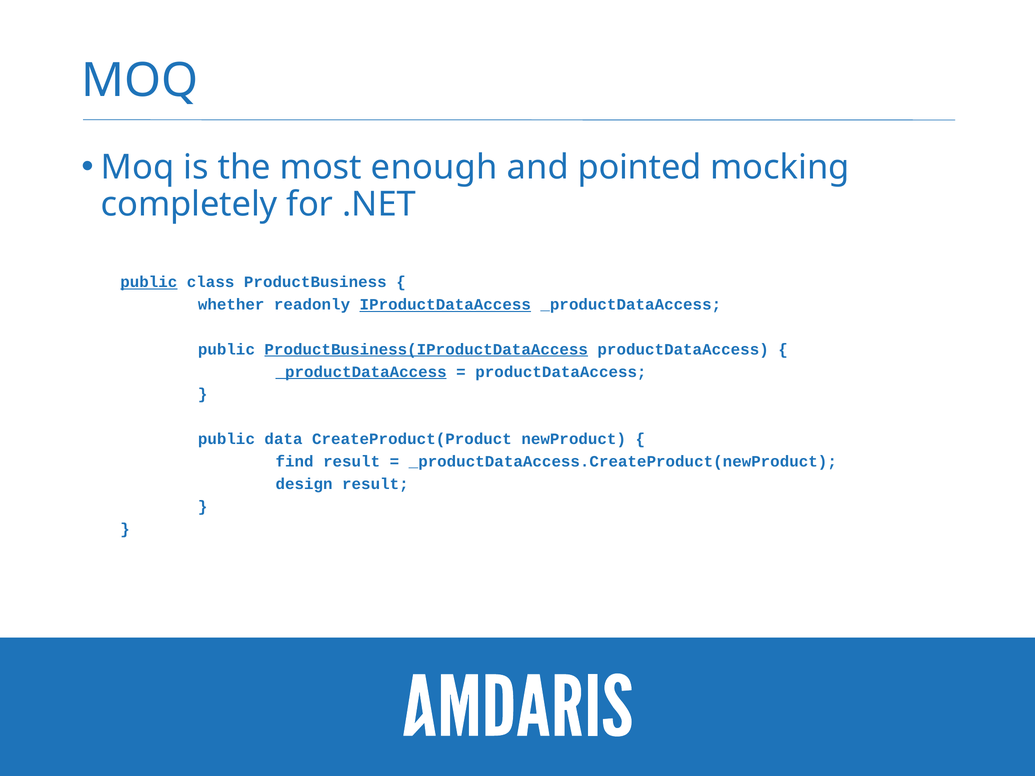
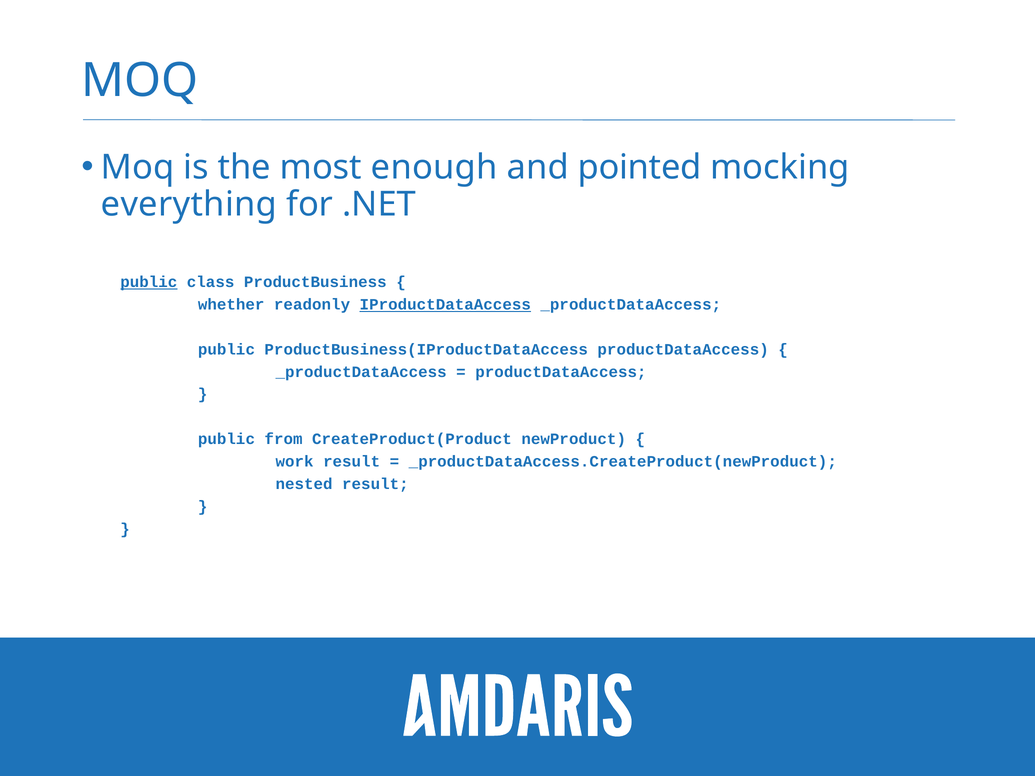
completely: completely -> everything
ProductBusiness(IProductDataAccess underline: present -> none
_productDataAccess at (361, 372) underline: present -> none
data: data -> from
find: find -> work
design: design -> nested
